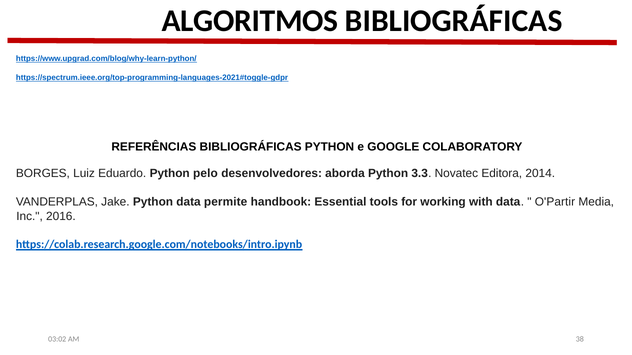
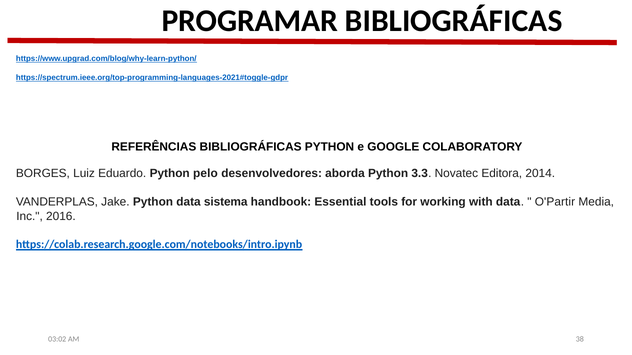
ALGORITMOS: ALGORITMOS -> PROGRAMAR
permite: permite -> sistema
